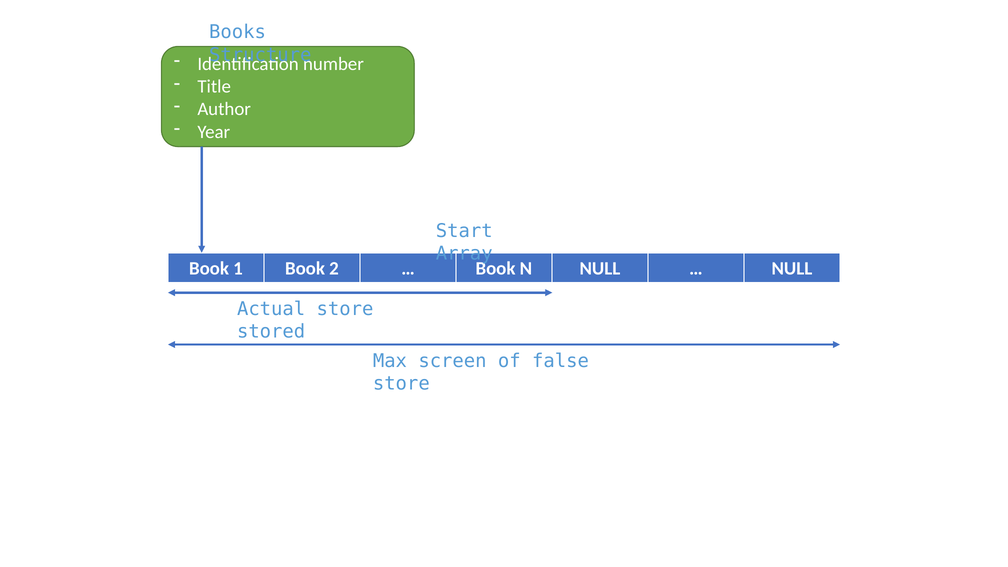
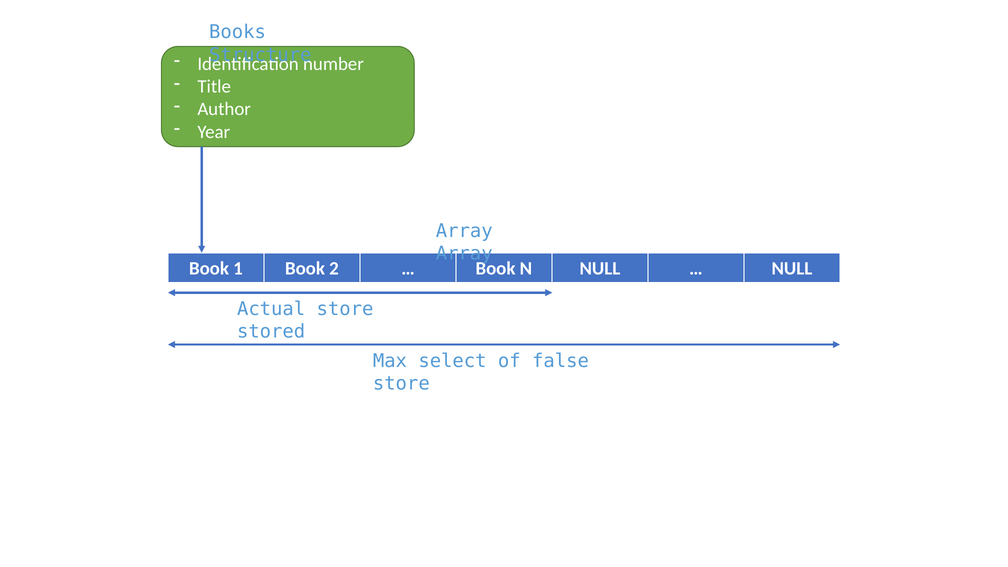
Start at (464, 231): Start -> Array
screen: screen -> select
